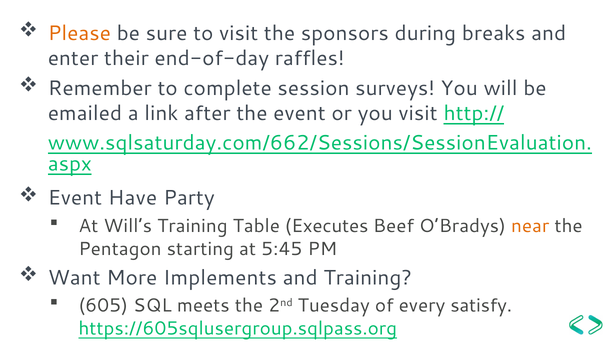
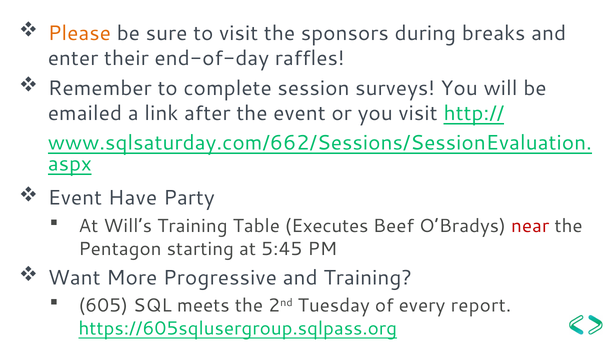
near colour: orange -> red
Implements: Implements -> Progressive
satisfy: satisfy -> report
